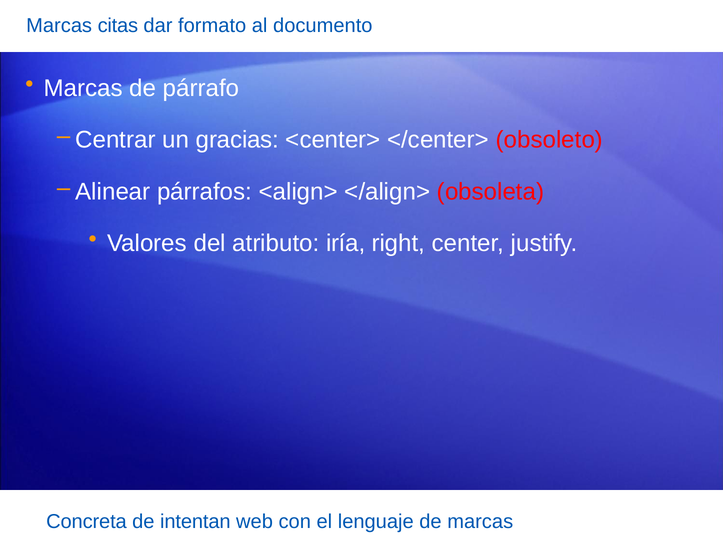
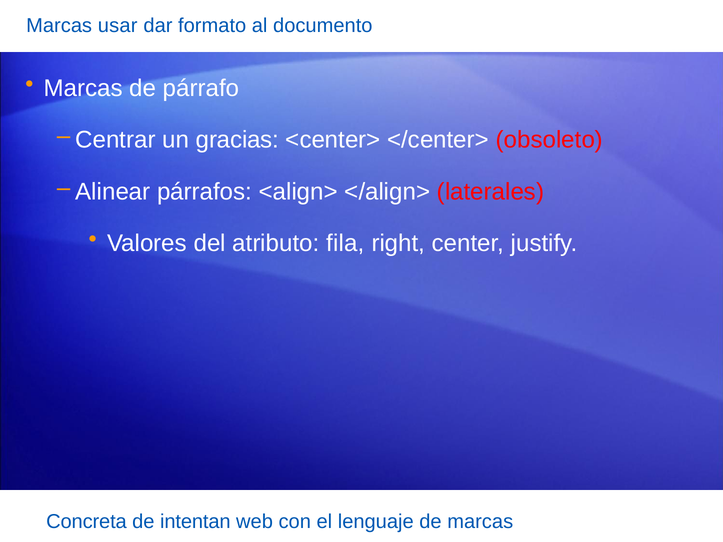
citas: citas -> usar
obsoleta: obsoleta -> laterales
iría: iría -> fila
